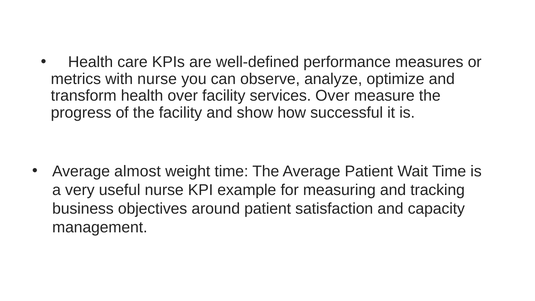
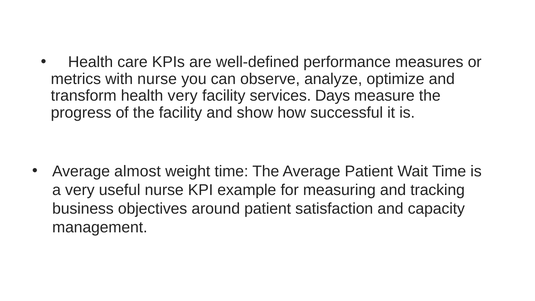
health over: over -> very
services Over: Over -> Days
